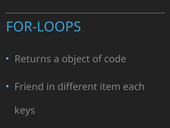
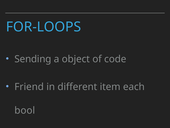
Returns: Returns -> Sending
keys: keys -> bool
